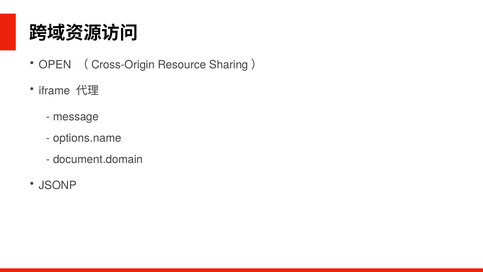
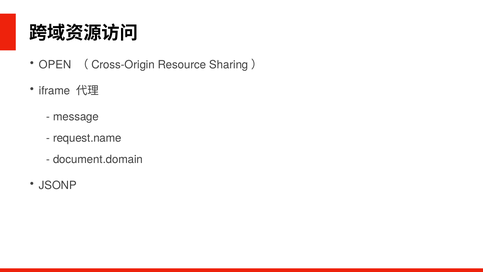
options.name: options.name -> request.name
